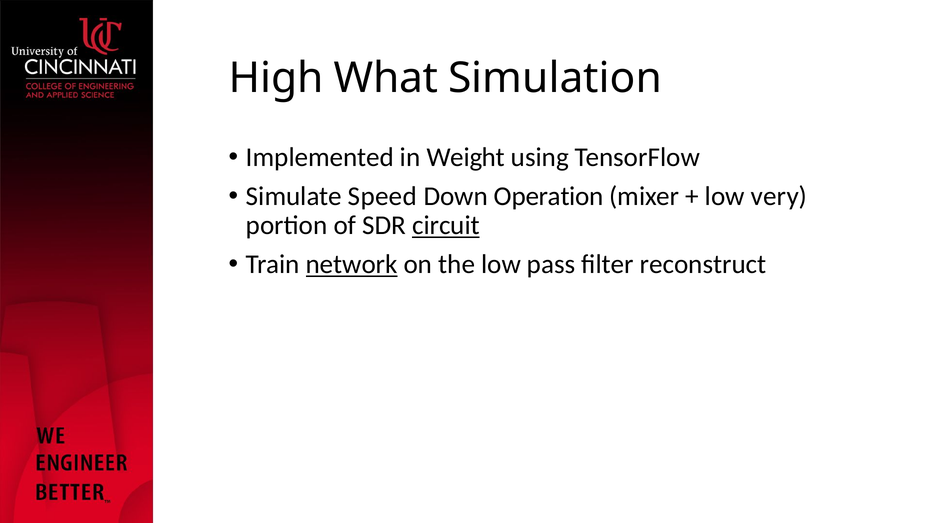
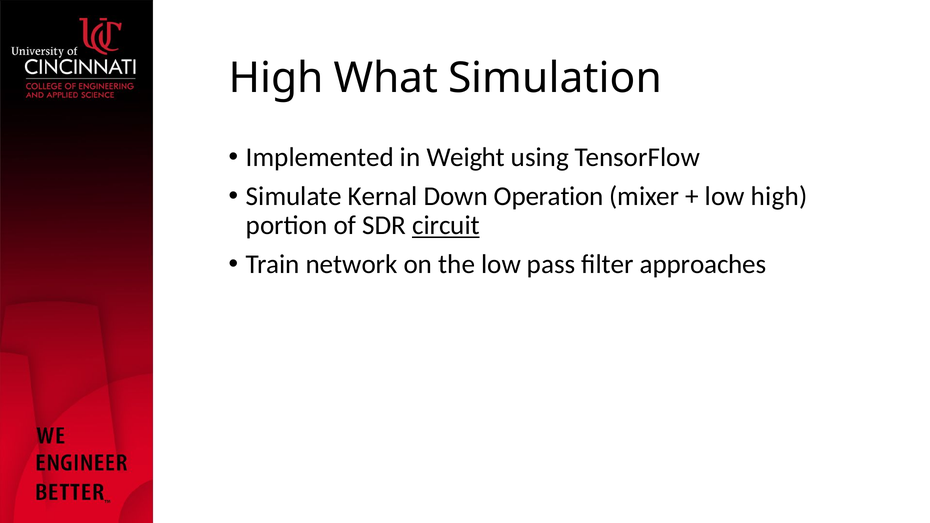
Speed: Speed -> Kernal
low very: very -> high
network underline: present -> none
reconstruct: reconstruct -> approaches
